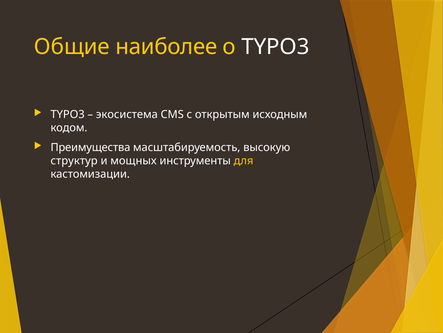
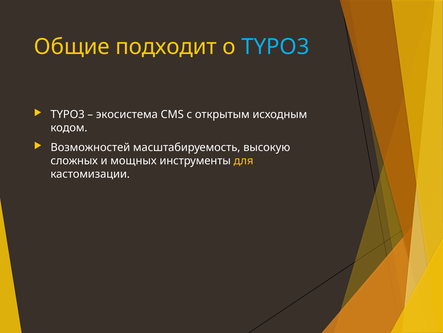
наиболее: наиболее -> подходит
TYPO3 at (276, 47) colour: white -> light blue
Преимущества: Преимущества -> Возможностей
структур: структур -> сложных
